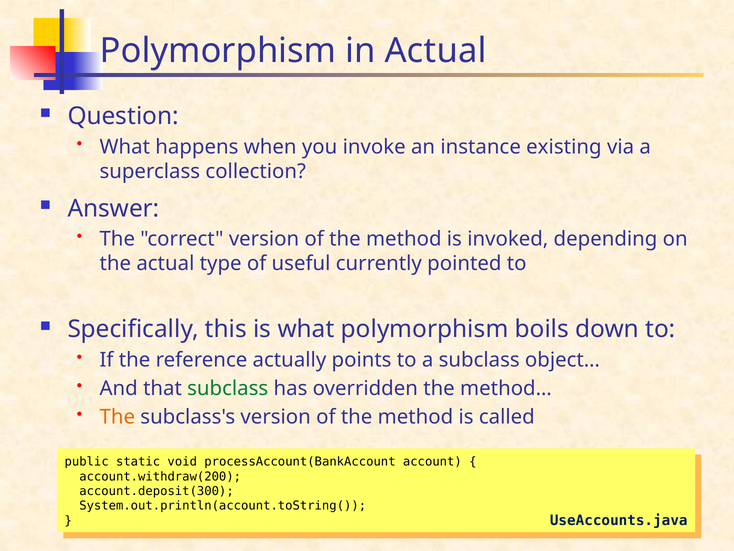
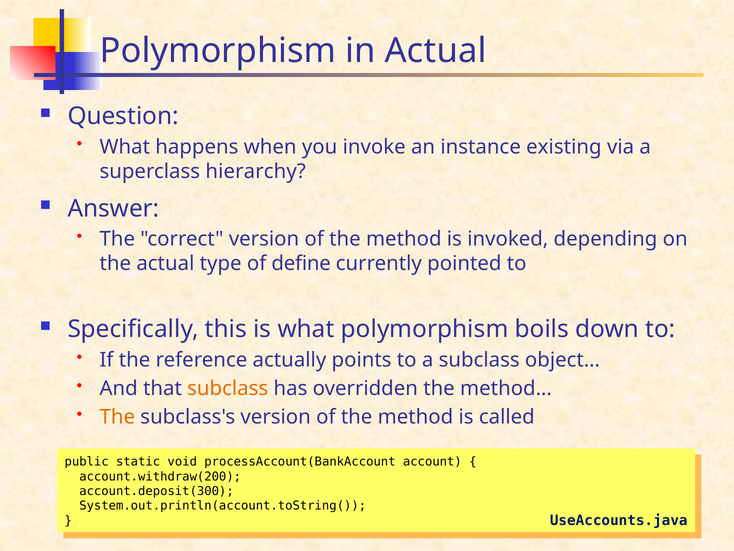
collection: collection -> hierarchy
useful: useful -> define
subclass at (228, 388) colour: green -> orange
